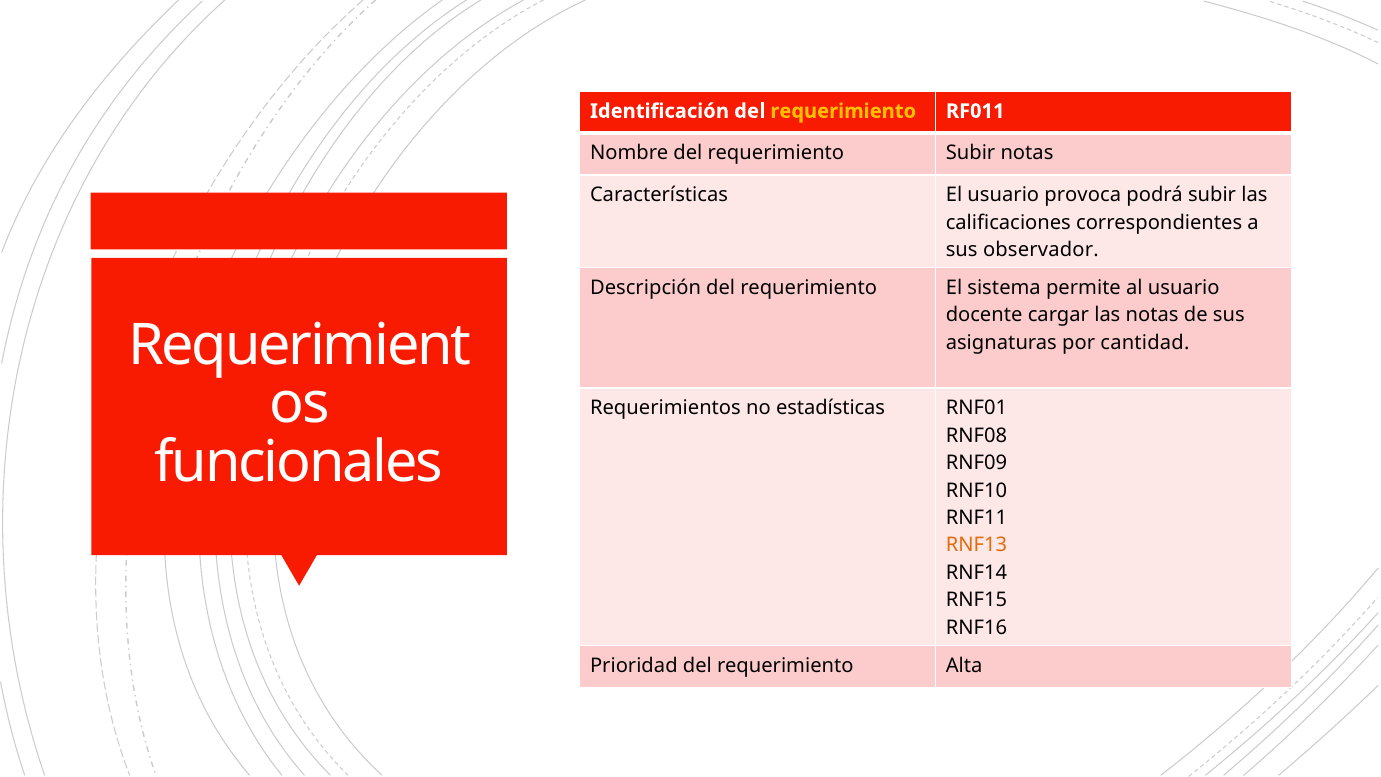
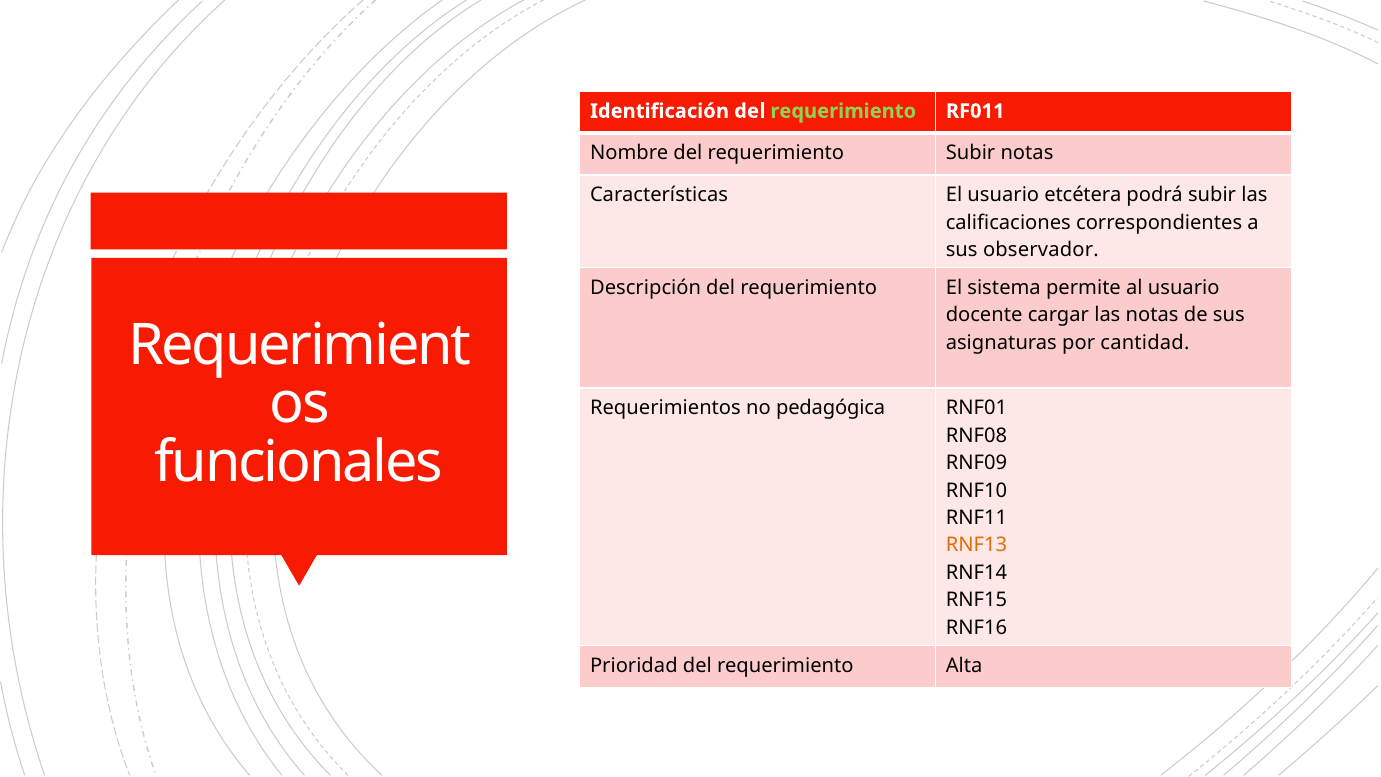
requerimiento at (843, 111) colour: yellow -> light green
provoca: provoca -> etcétera
estadísticas: estadísticas -> pedagógica
